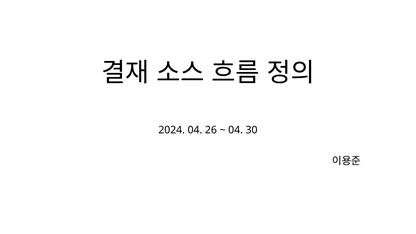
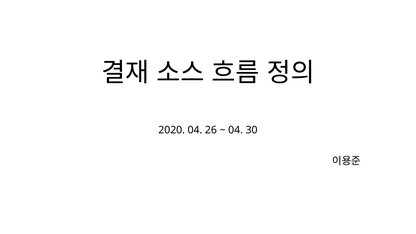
2024: 2024 -> 2020
